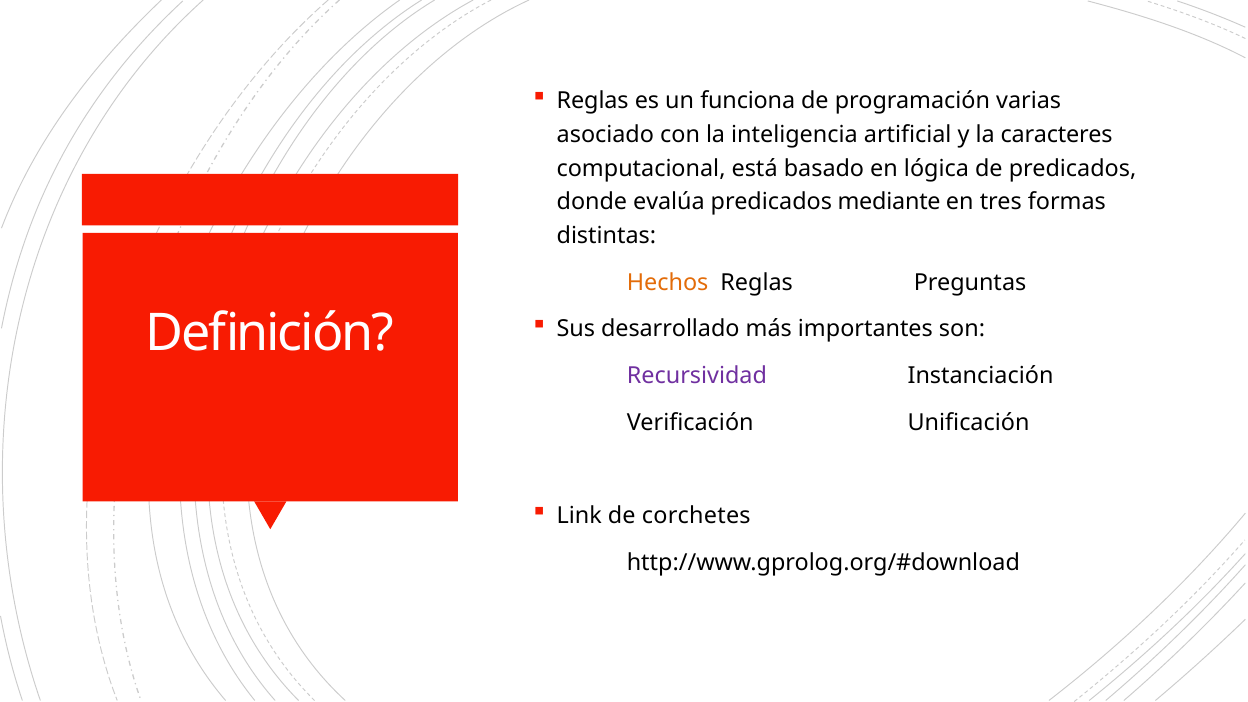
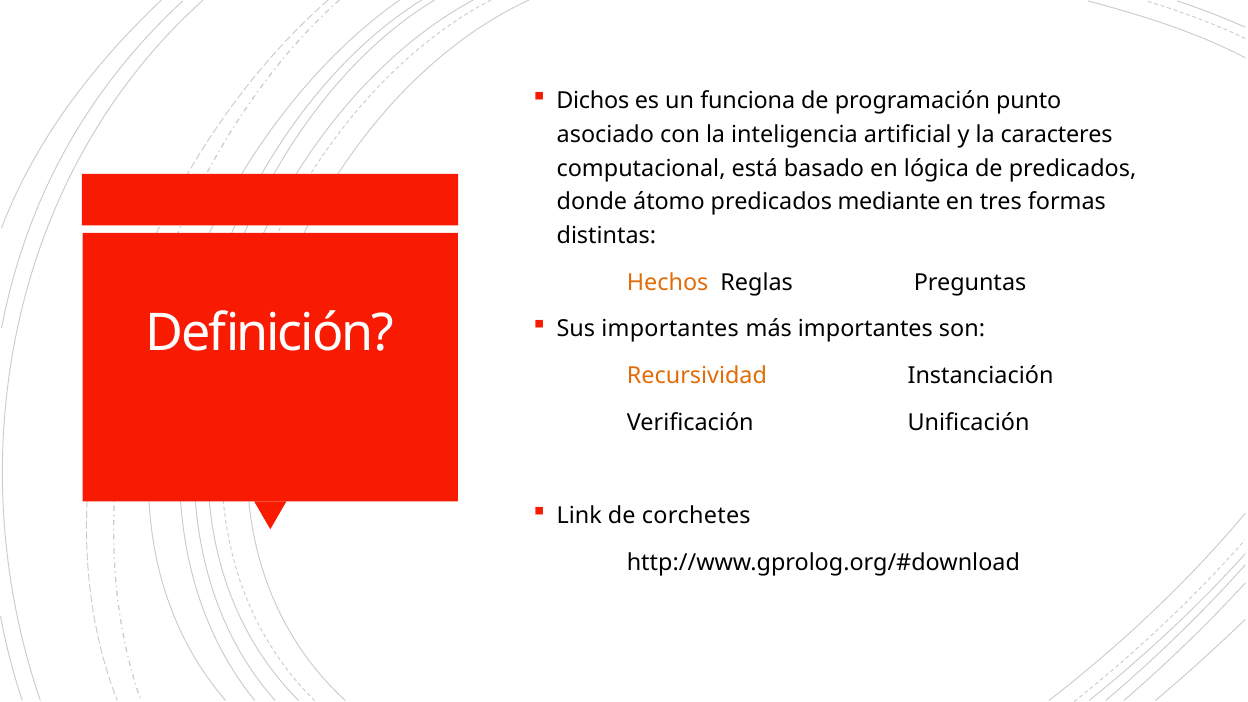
Reglas at (593, 101): Reglas -> Dichos
varias: varias -> punto
evalúa: evalúa -> átomo
Sus desarrollado: desarrollado -> importantes
Recursividad colour: purple -> orange
